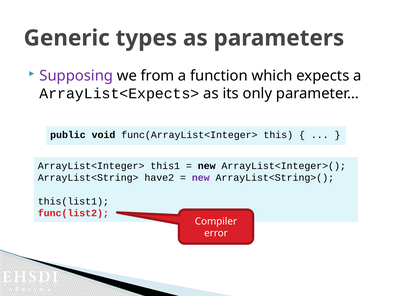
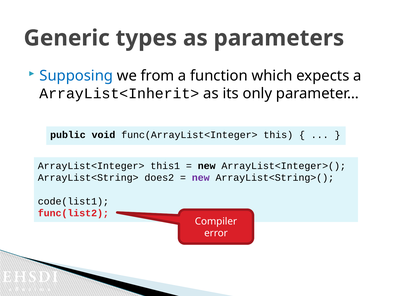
Supposing colour: purple -> blue
ArrayList<Expects>: ArrayList<Expects> -> ArrayList<Inherit>
have2: have2 -> does2
this(list1: this(list1 -> code(list1
